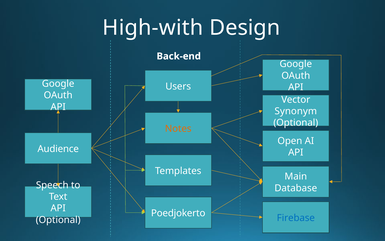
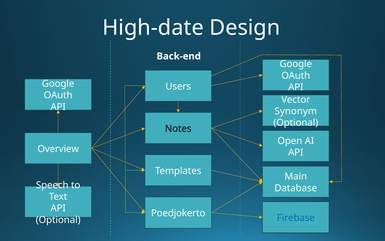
High-with: High-with -> High-date
Notes colour: orange -> black
Audience: Audience -> Overview
